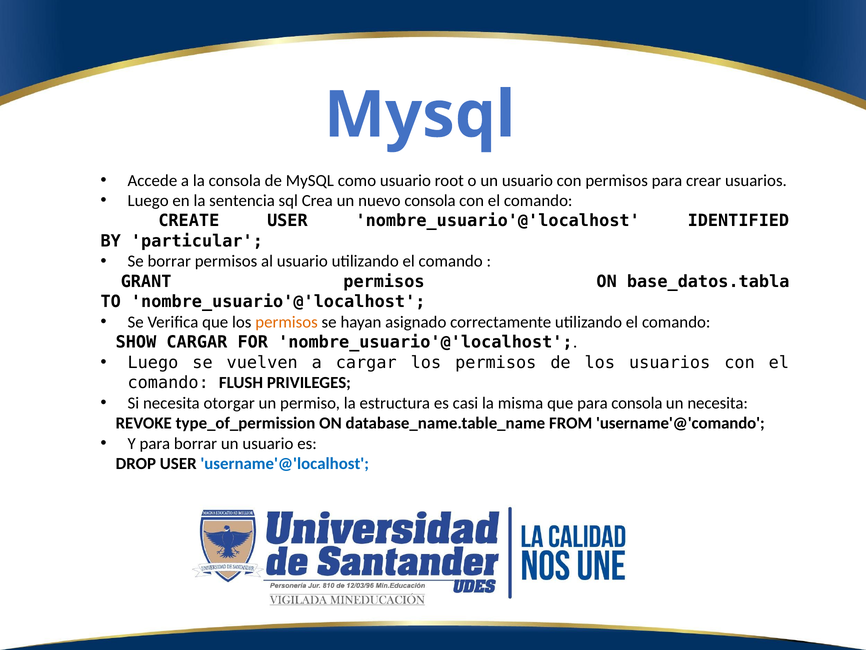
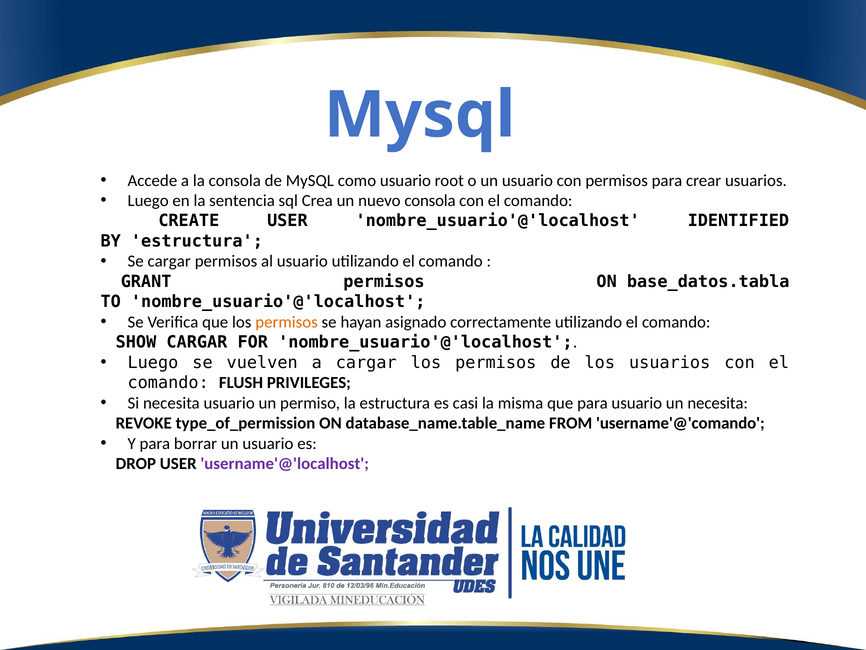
BY particular: particular -> estructura
Se borrar: borrar -> cargar
necesita otorgar: otorgar -> usuario
para consola: consola -> usuario
username'@'localhost colour: blue -> purple
